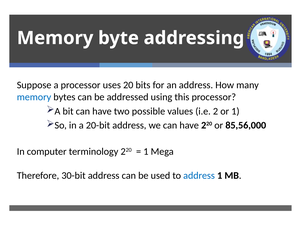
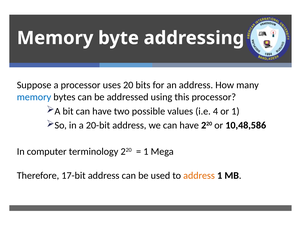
2: 2 -> 4
85,56,000: 85,56,000 -> 10,48,586
30-bit: 30-bit -> 17-bit
address at (199, 175) colour: blue -> orange
